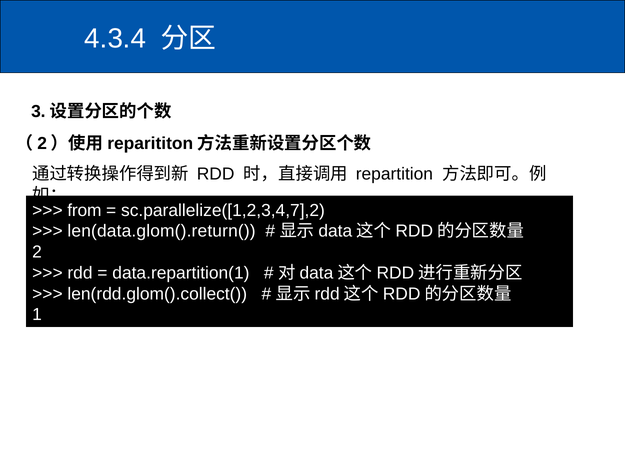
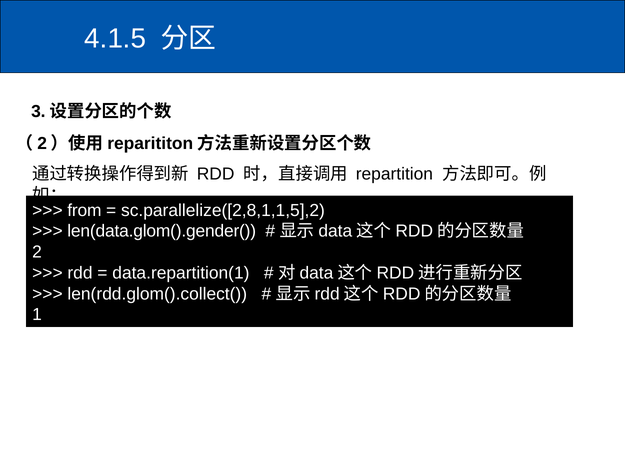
4.3.4: 4.3.4 -> 4.1.5
sc.parallelize([1,2,3,4,7],2: sc.parallelize([1,2,3,4,7],2 -> sc.parallelize([2,8,1,1,5],2
len(data.glom().return(: len(data.glom().return( -> len(data.glom().gender(
